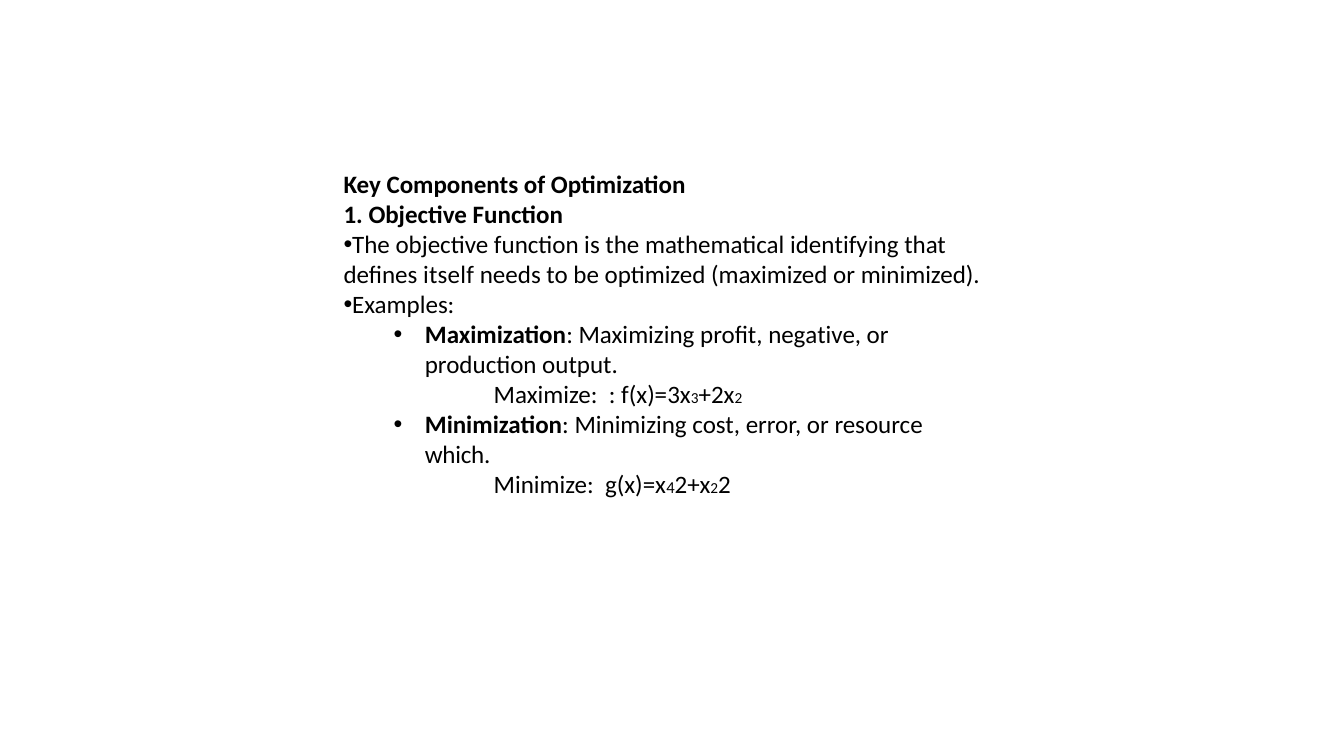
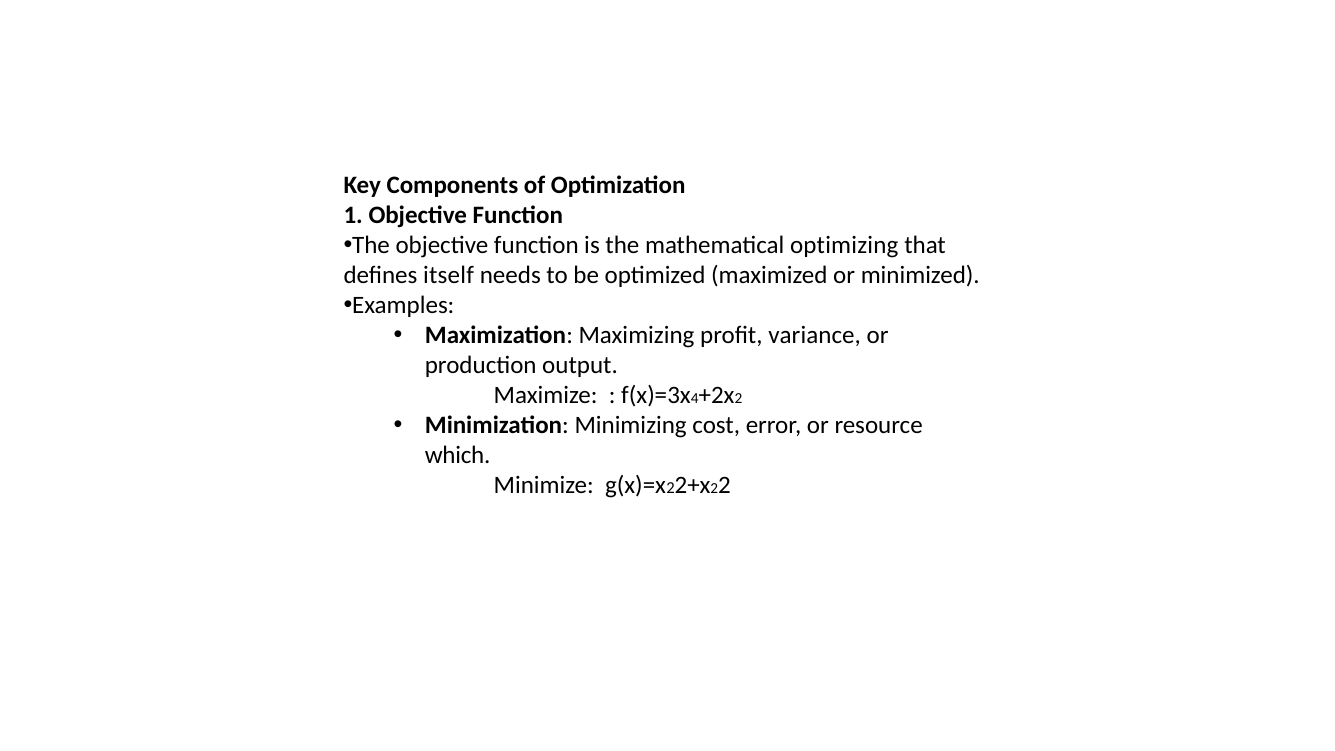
identifying: identifying -> optimizing
negative: negative -> variance
3: 3 -> 4
4 at (670, 488): 4 -> 2
